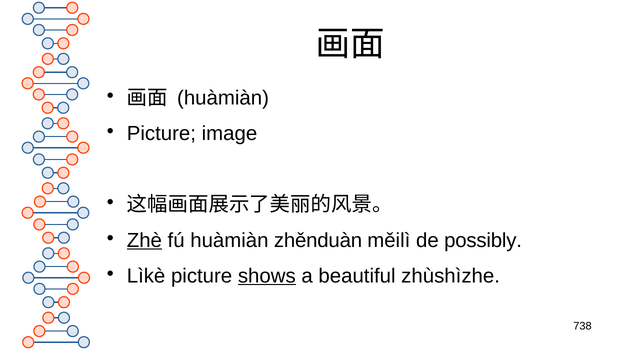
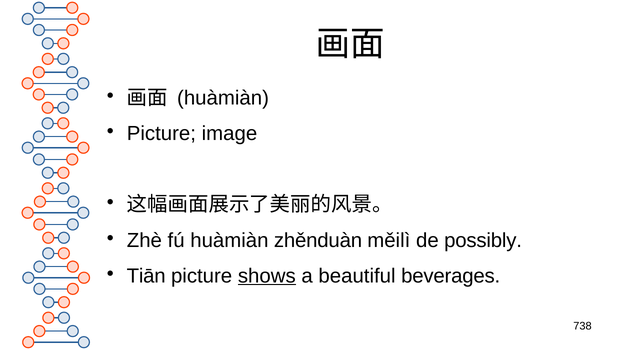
Zhè underline: present -> none
Lìkè: Lìkè -> Tiān
zhùshìzhe: zhùshìzhe -> beverages
